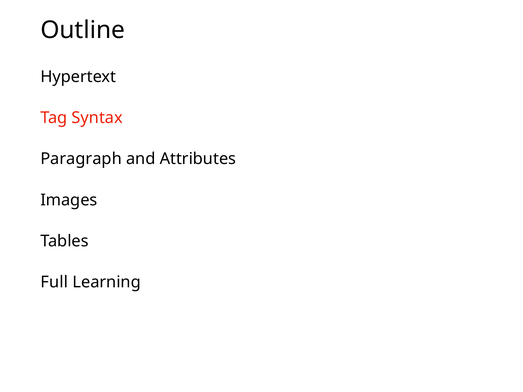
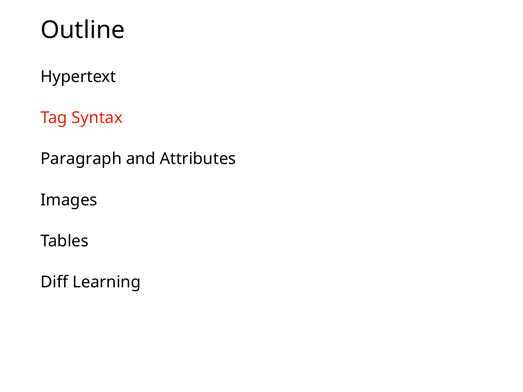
Full: Full -> Diff
